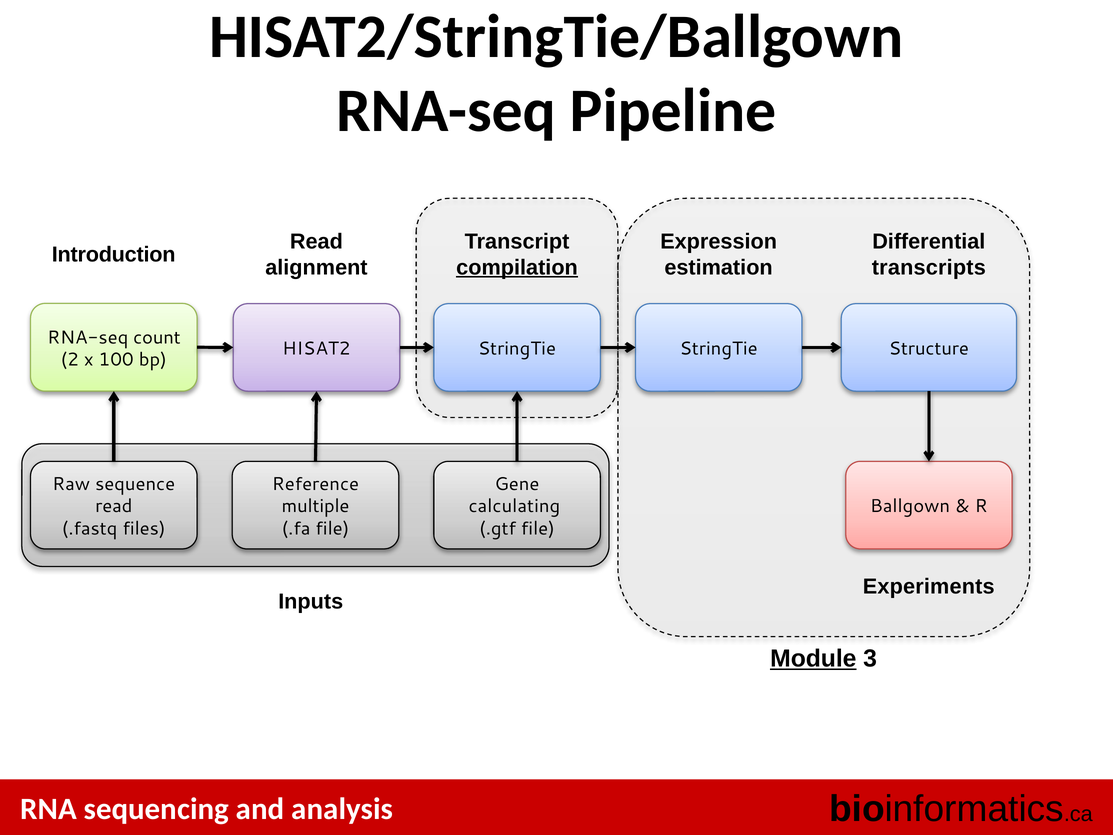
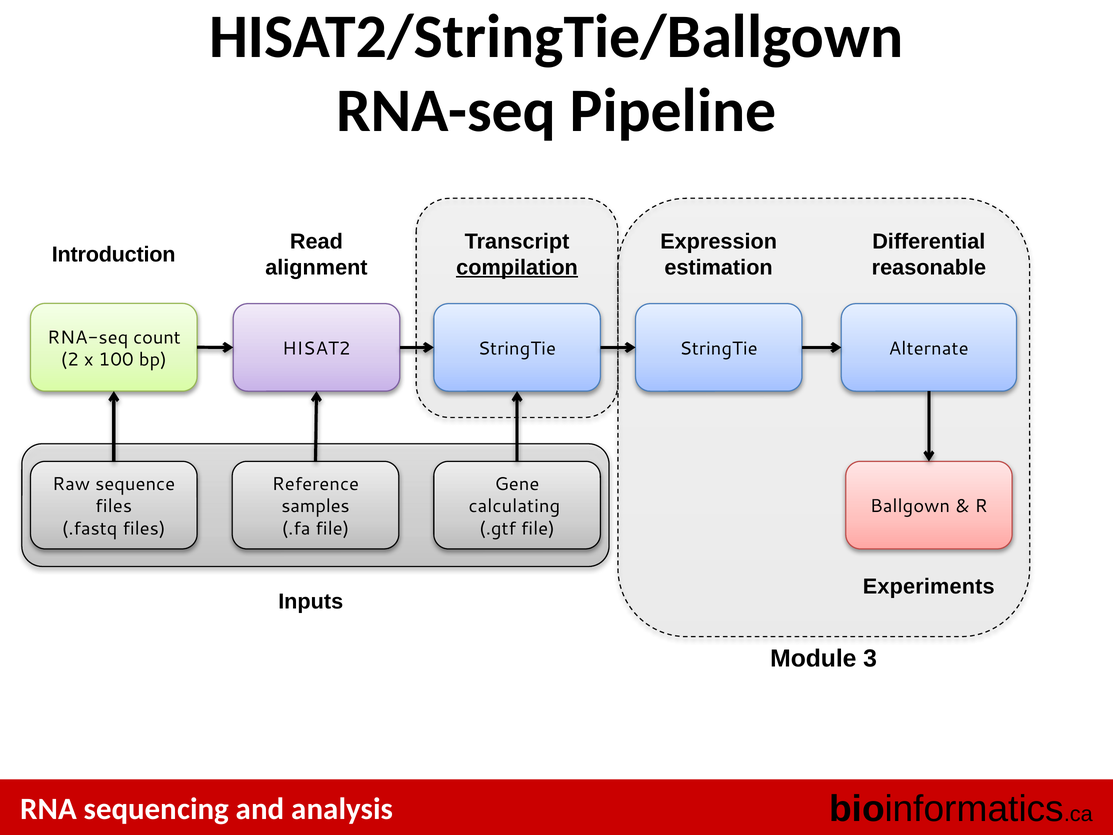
transcripts: transcripts -> reasonable
Structure: Structure -> Alternate
read at (114, 506): read -> files
multiple: multiple -> samples
Module underline: present -> none
